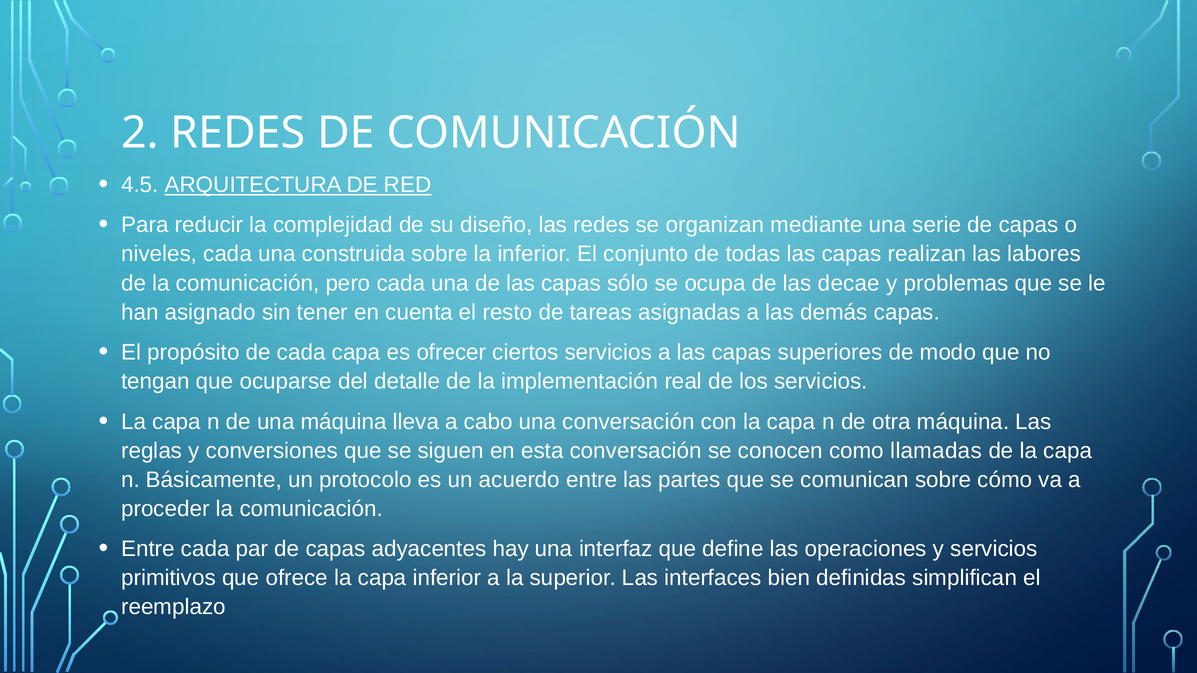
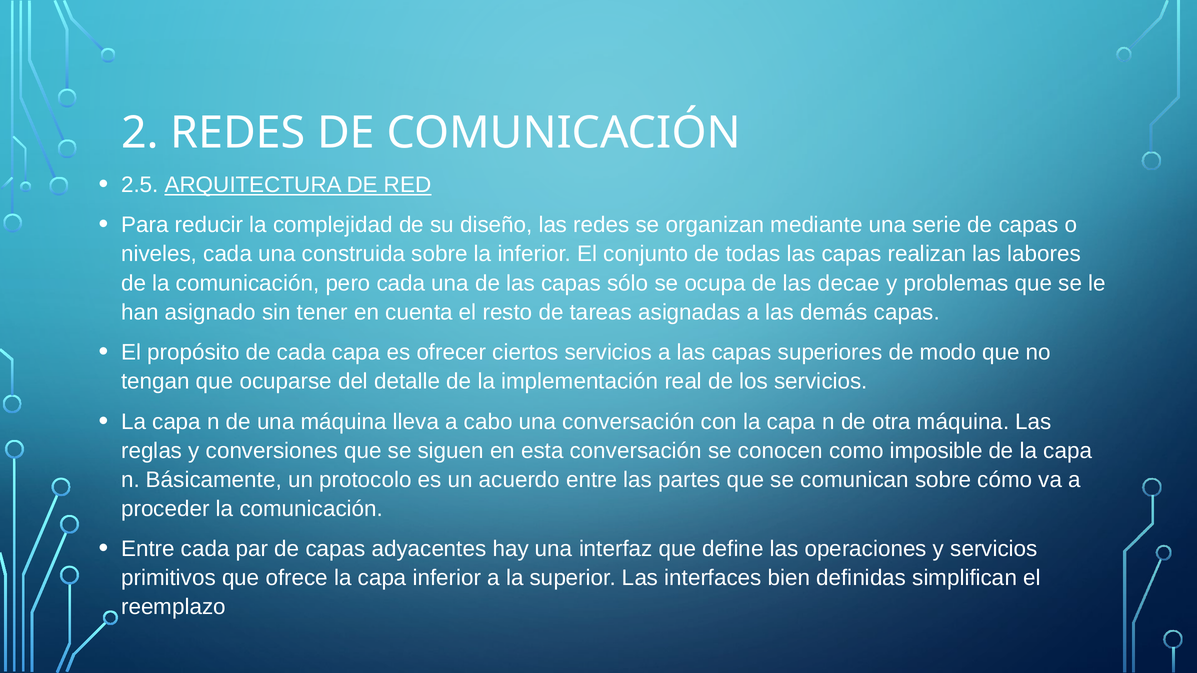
4.5: 4.5 -> 2.5
llamadas: llamadas -> imposible
